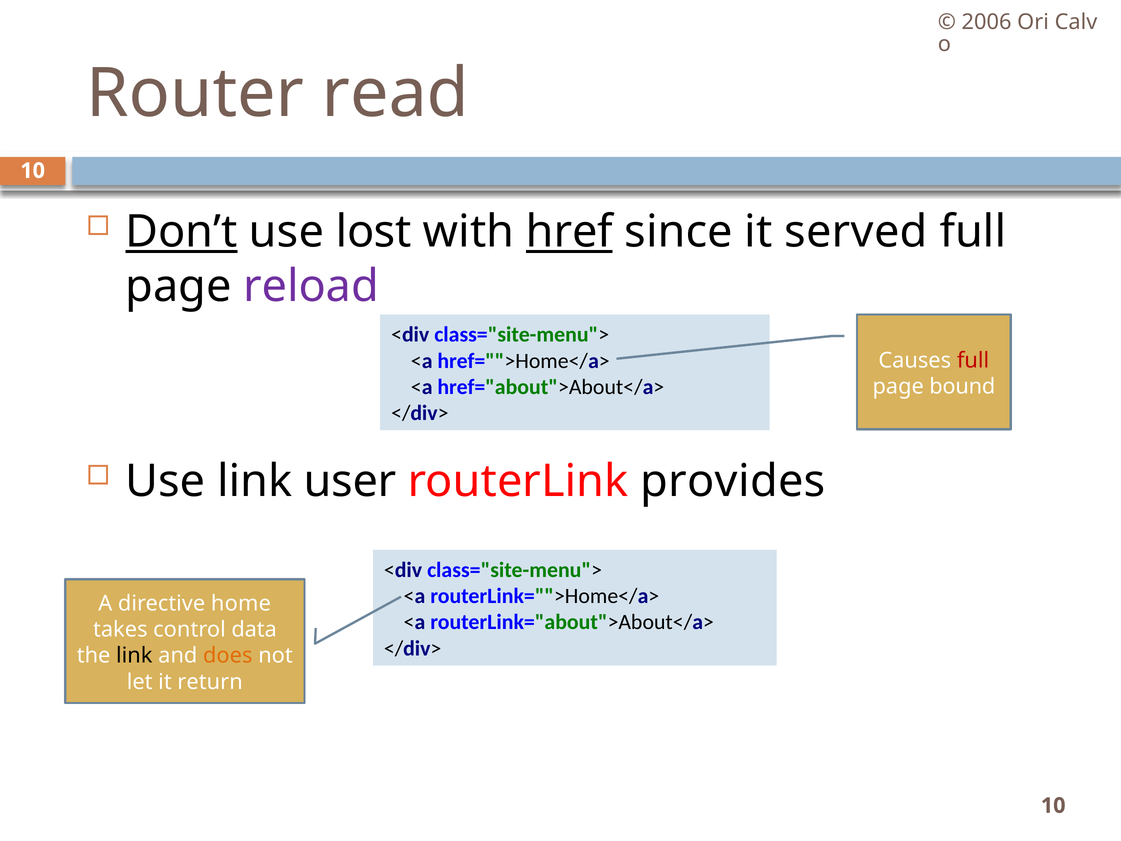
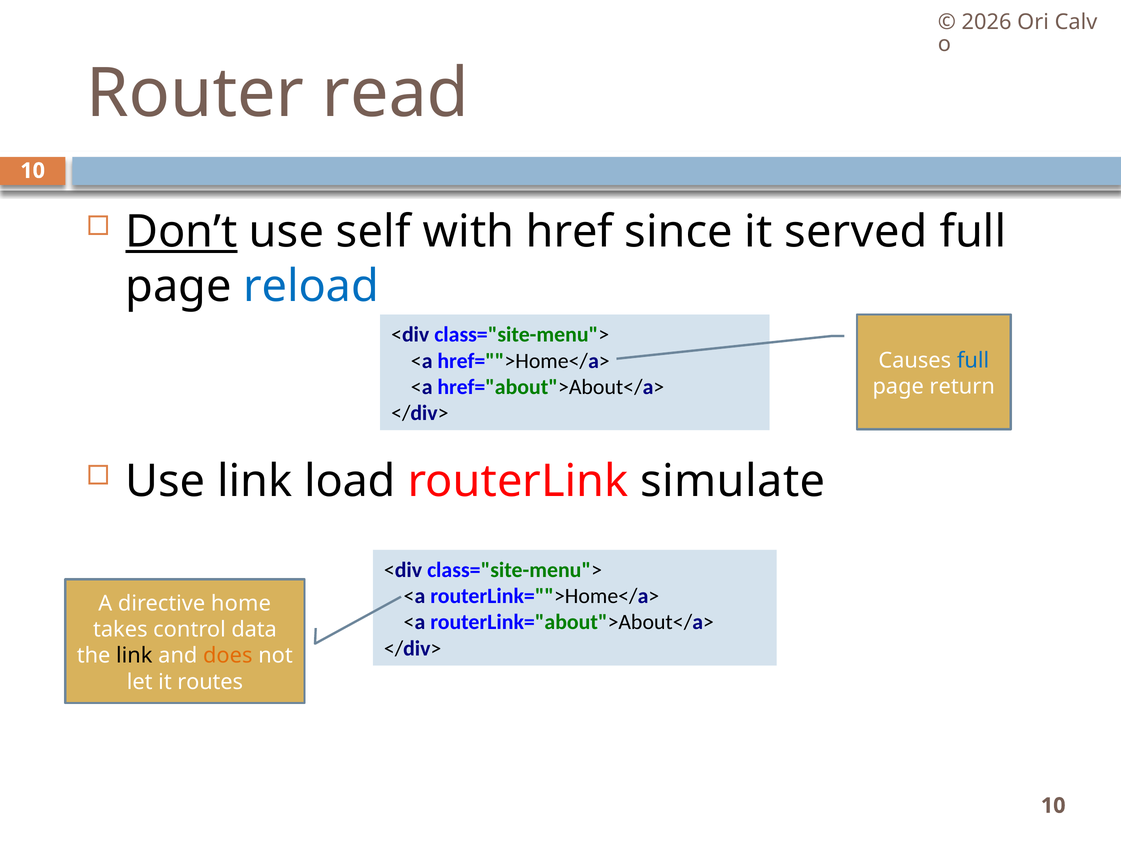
2006: 2006 -> 2026
lost: lost -> self
href underline: present -> none
reload colour: purple -> blue
full at (973, 360) colour: red -> blue
bound: bound -> return
user: user -> load
provides: provides -> simulate
return: return -> routes
